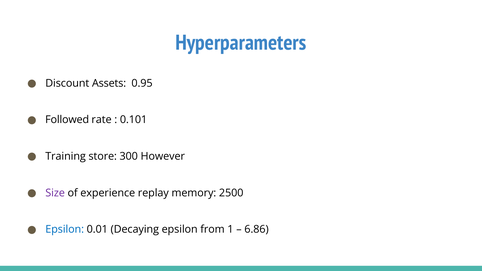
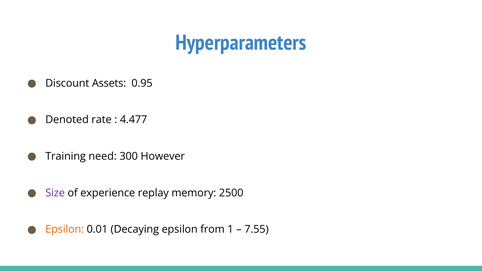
Followed: Followed -> Denoted
0.101: 0.101 -> 4.477
store: store -> need
Epsilon at (65, 230) colour: blue -> orange
6.86: 6.86 -> 7.55
